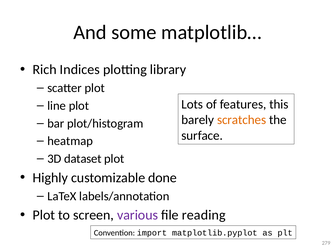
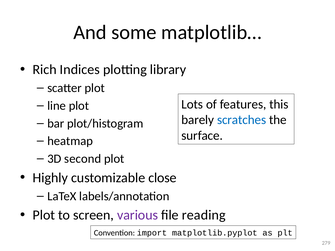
scratches colour: orange -> blue
dataset: dataset -> second
done: done -> close
